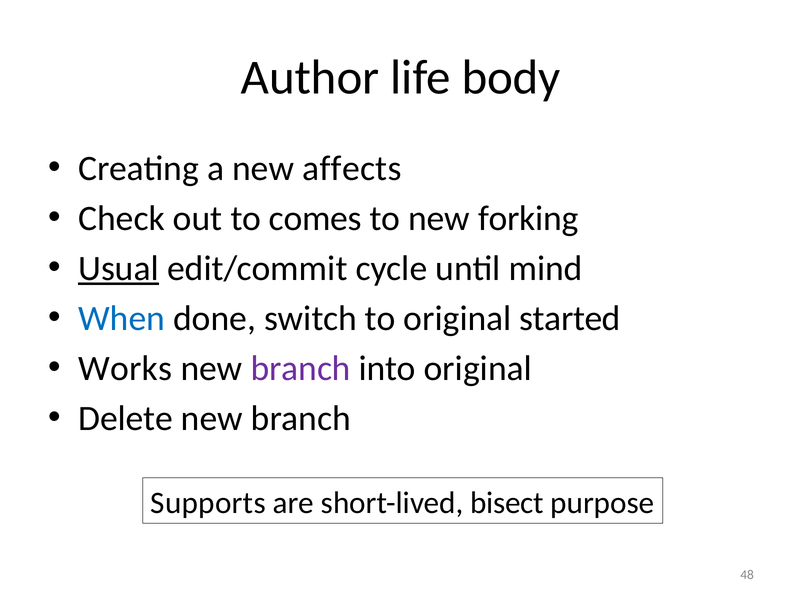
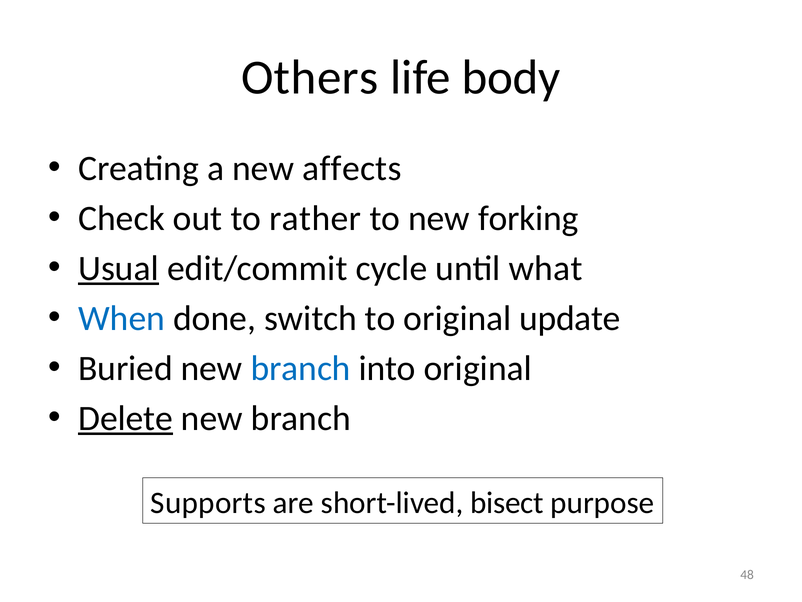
Author: Author -> Others
comes: comes -> rather
mind: mind -> what
started: started -> update
Works: Works -> Buried
branch at (301, 368) colour: purple -> blue
Delete underline: none -> present
